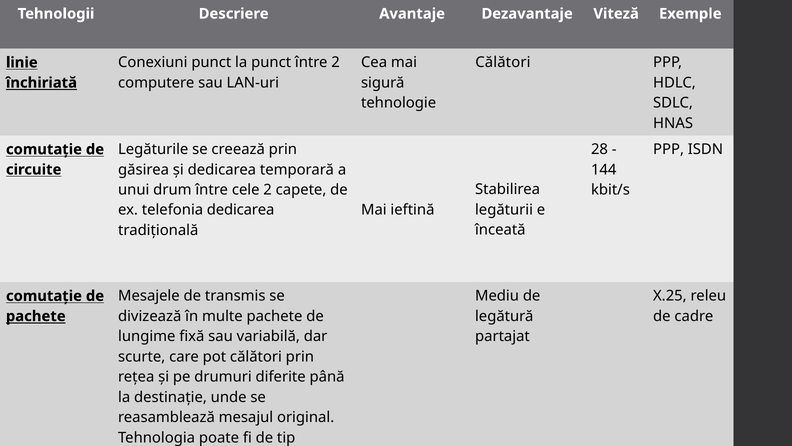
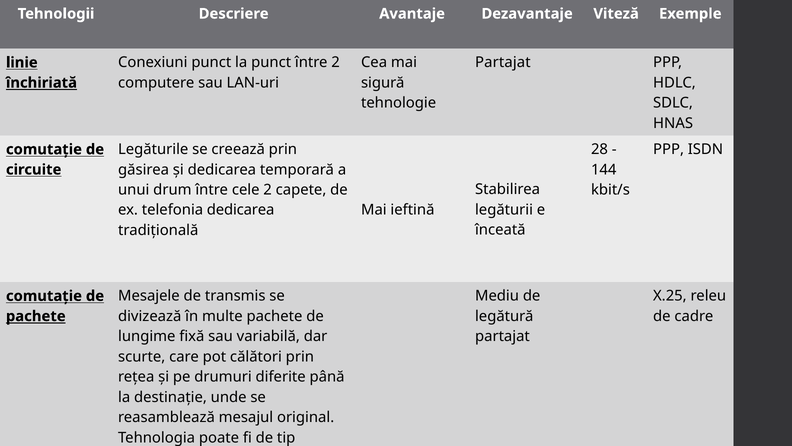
Călători at (503, 62): Călători -> Partajat
